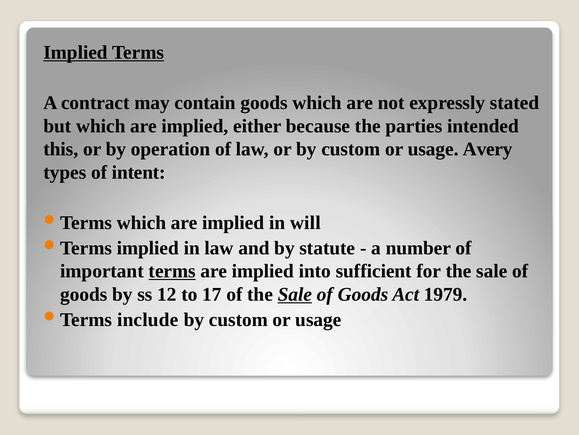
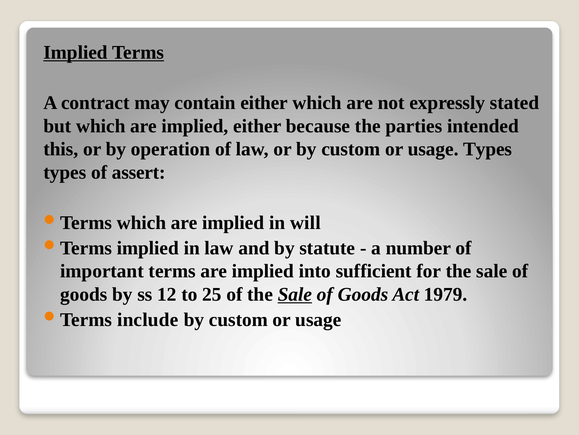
contain goods: goods -> either
usage Avery: Avery -> Types
intent: intent -> assert
terms at (172, 271) underline: present -> none
17: 17 -> 25
